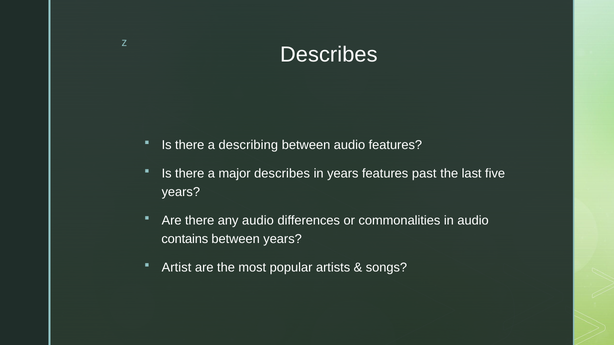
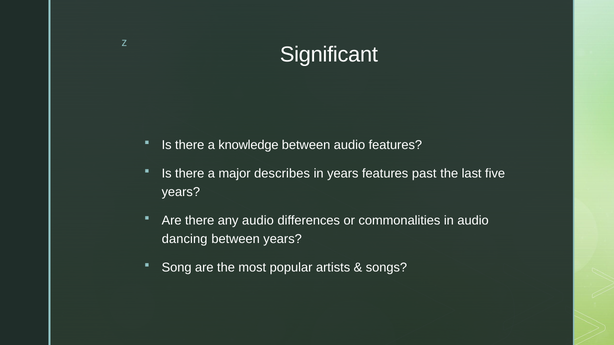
Describes at (329, 55): Describes -> Significant
describing: describing -> knowledge
contains: contains -> dancing
Artist: Artist -> Song
